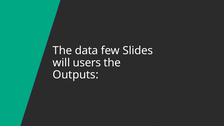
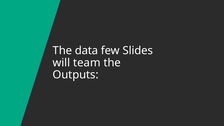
users: users -> team
